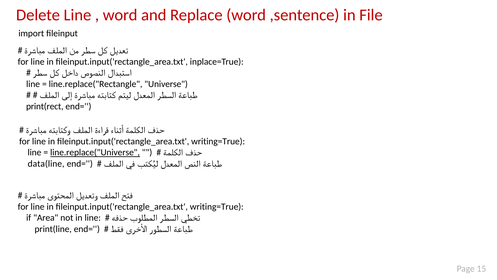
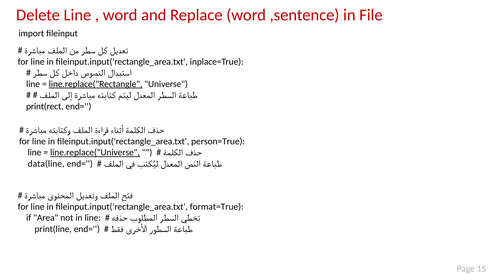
line.replace("Rectangle underline: none -> present
writing=True at (218, 141): writing=True -> person=True
writing=True at (217, 206): writing=True -> format=True
